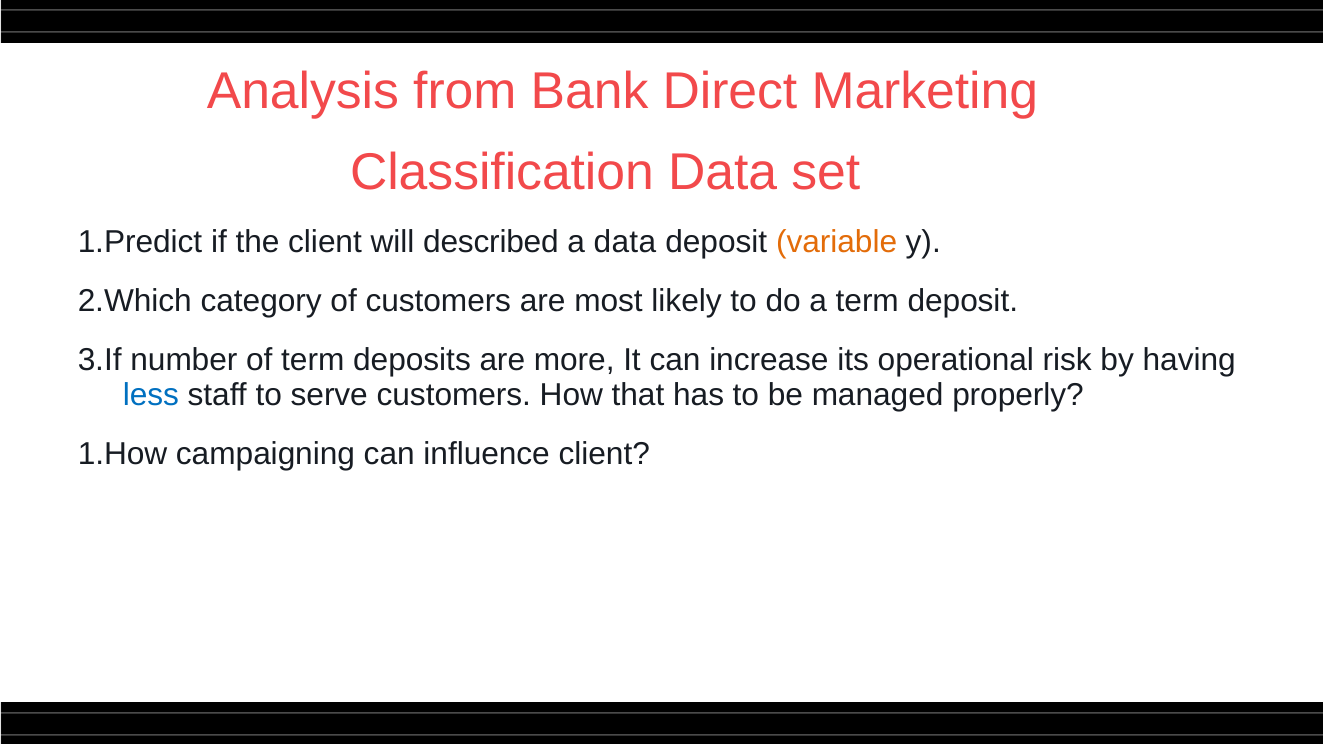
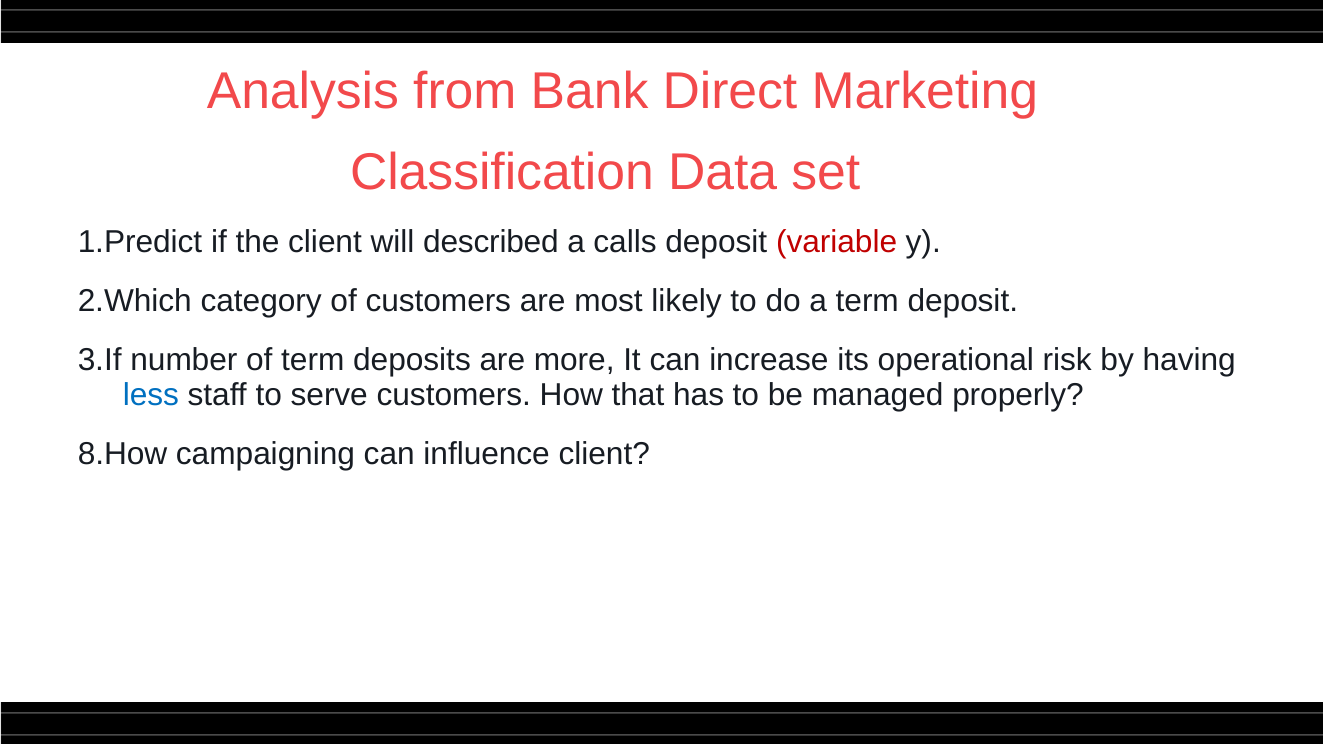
a data: data -> calls
variable colour: orange -> red
1.How: 1.How -> 8.How
